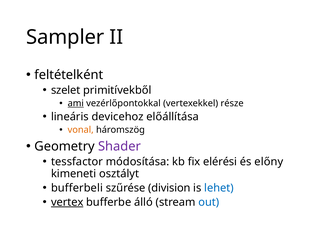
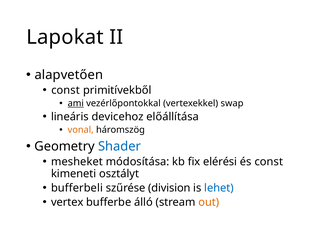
Sampler: Sampler -> Lapokat
feltételként: feltételként -> alapvetően
szelet at (66, 90): szelet -> const
része: része -> swap
Shader colour: purple -> blue
tessfactor: tessfactor -> mesheket
és előny: előny -> const
vertex underline: present -> none
out colour: blue -> orange
